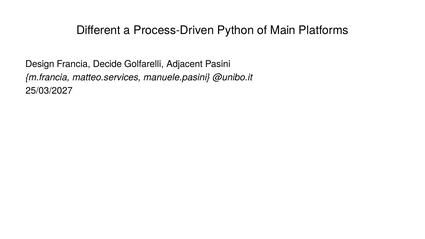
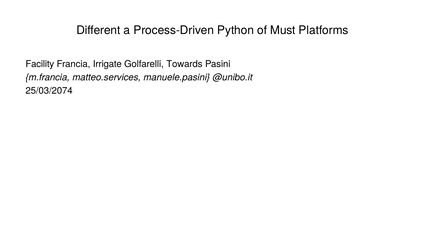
Main: Main -> Must
Design: Design -> Facility
Decide: Decide -> Irrigate
Adjacent: Adjacent -> Towards
25/03/2027: 25/03/2027 -> 25/03/2074
